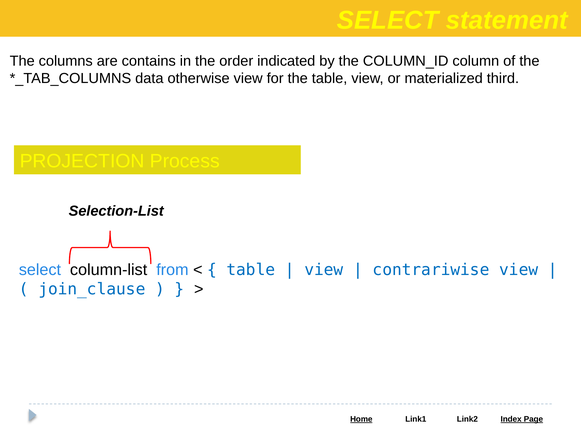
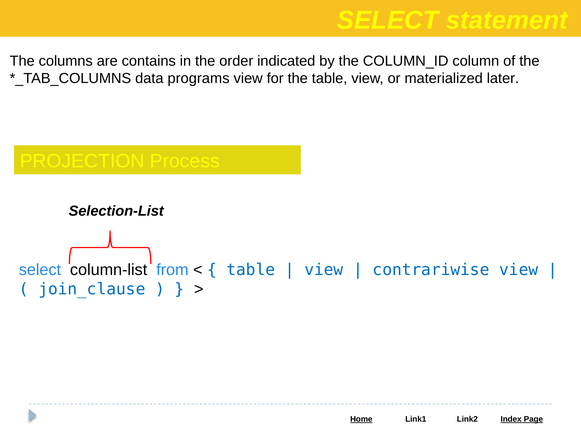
otherwise: otherwise -> programs
third: third -> later
